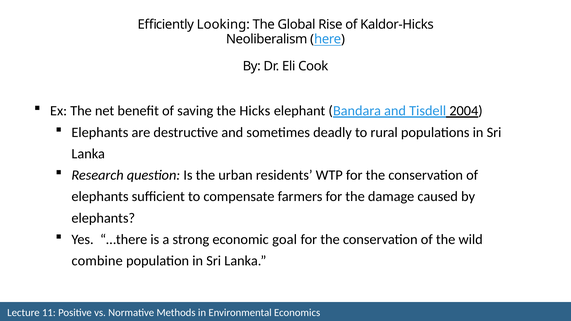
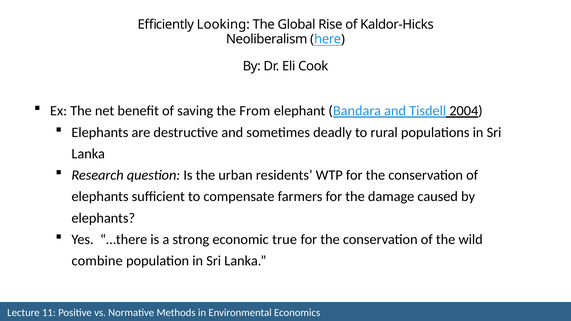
Hicks: Hicks -> From
goal: goal -> true
